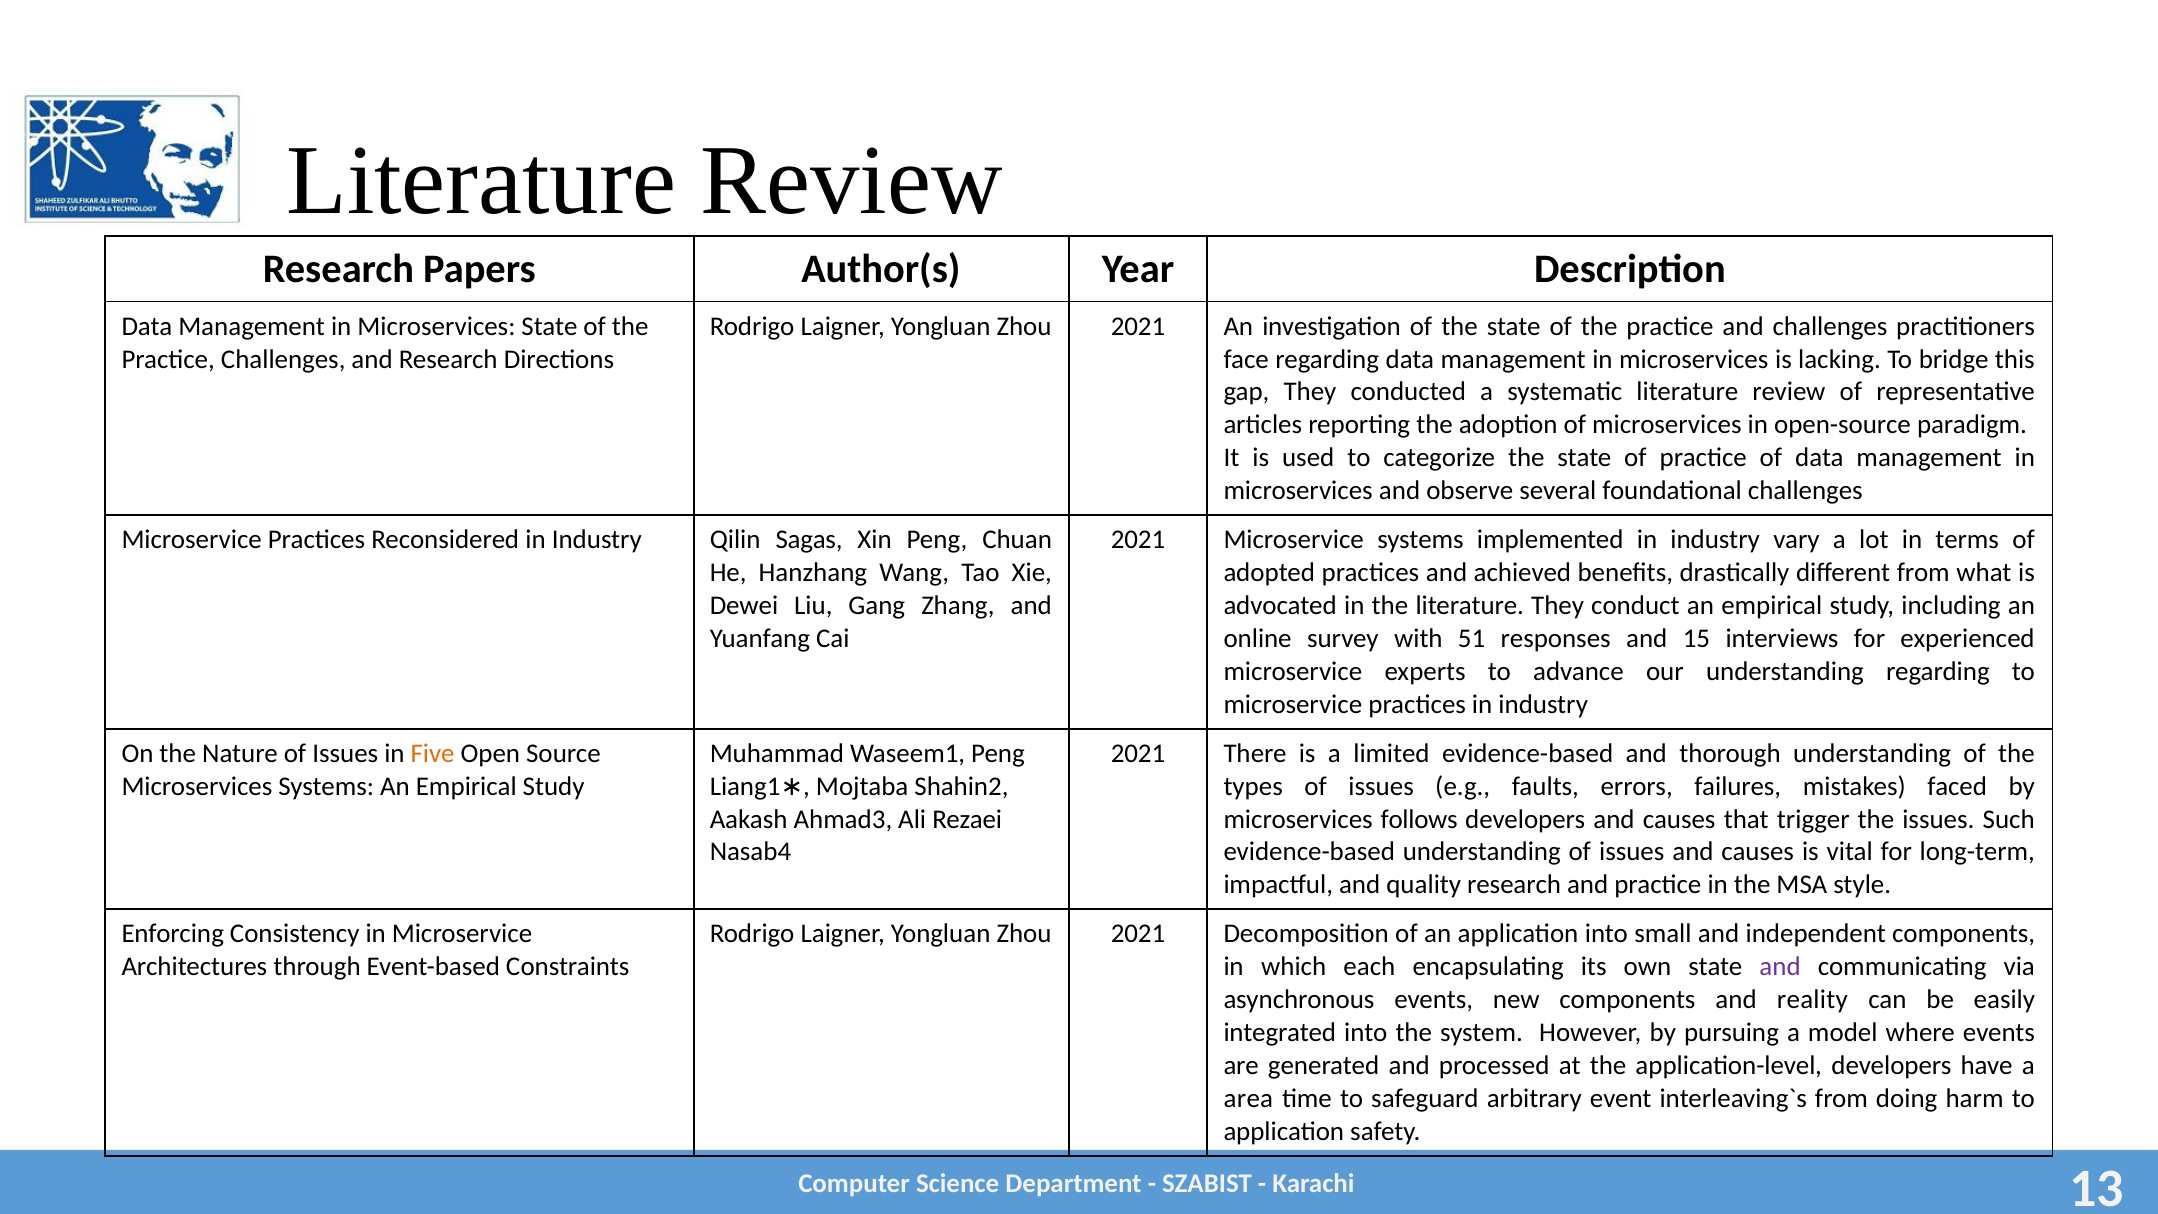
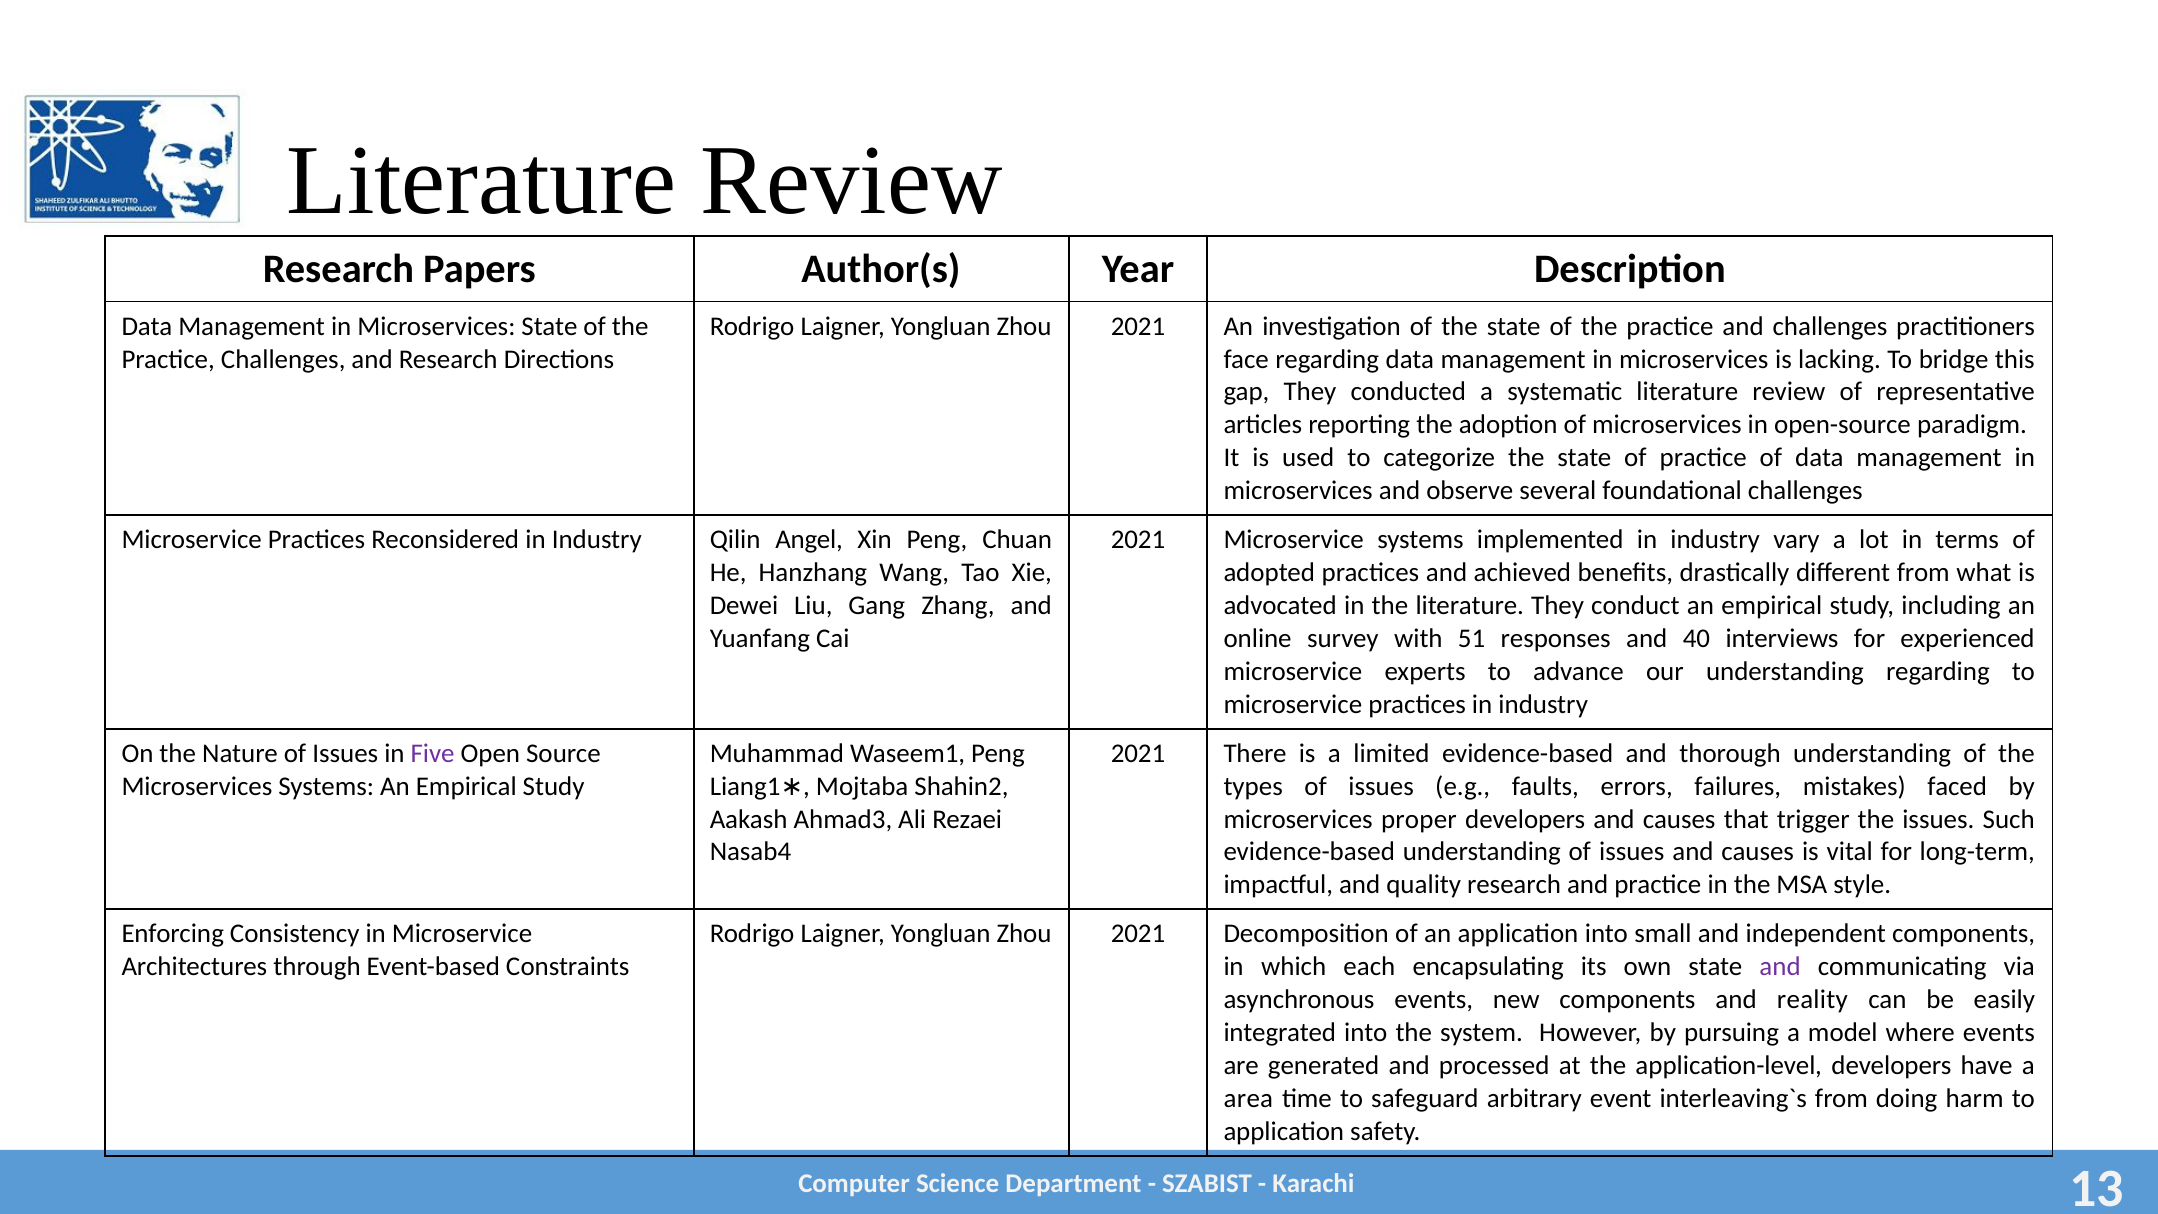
Sagas: Sagas -> Angel
15: 15 -> 40
Five colour: orange -> purple
follows: follows -> proper
